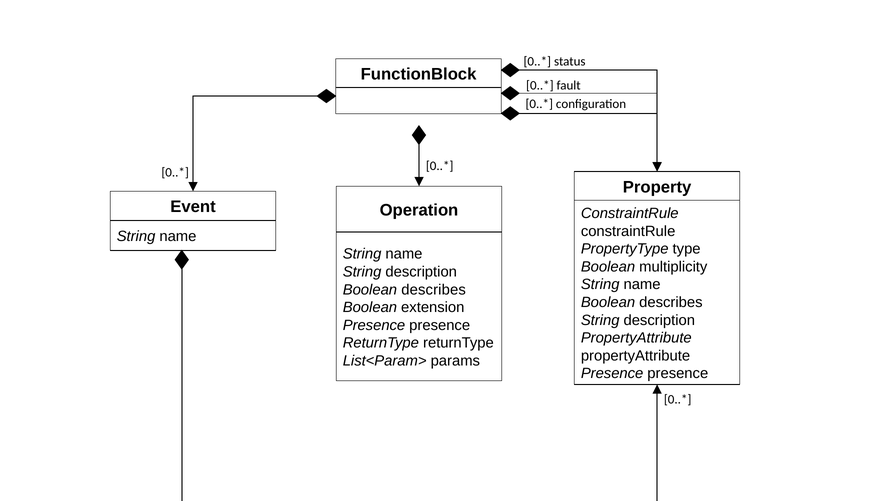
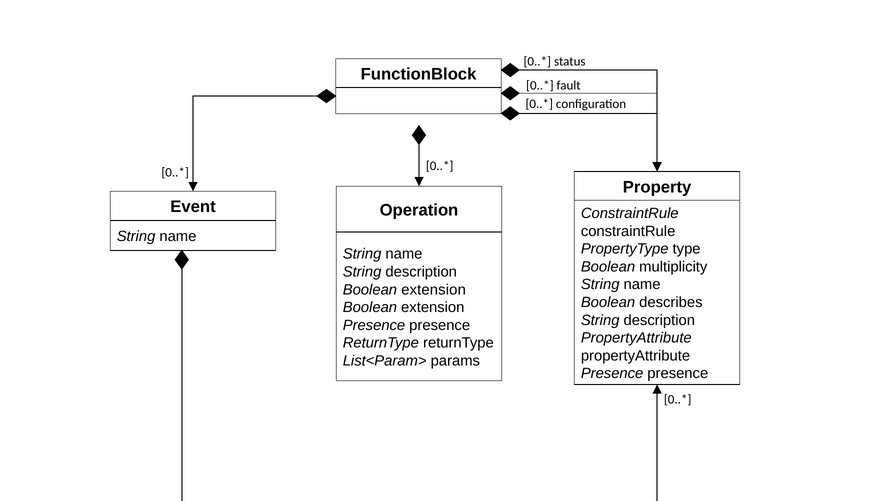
describes at (434, 289): describes -> extension
